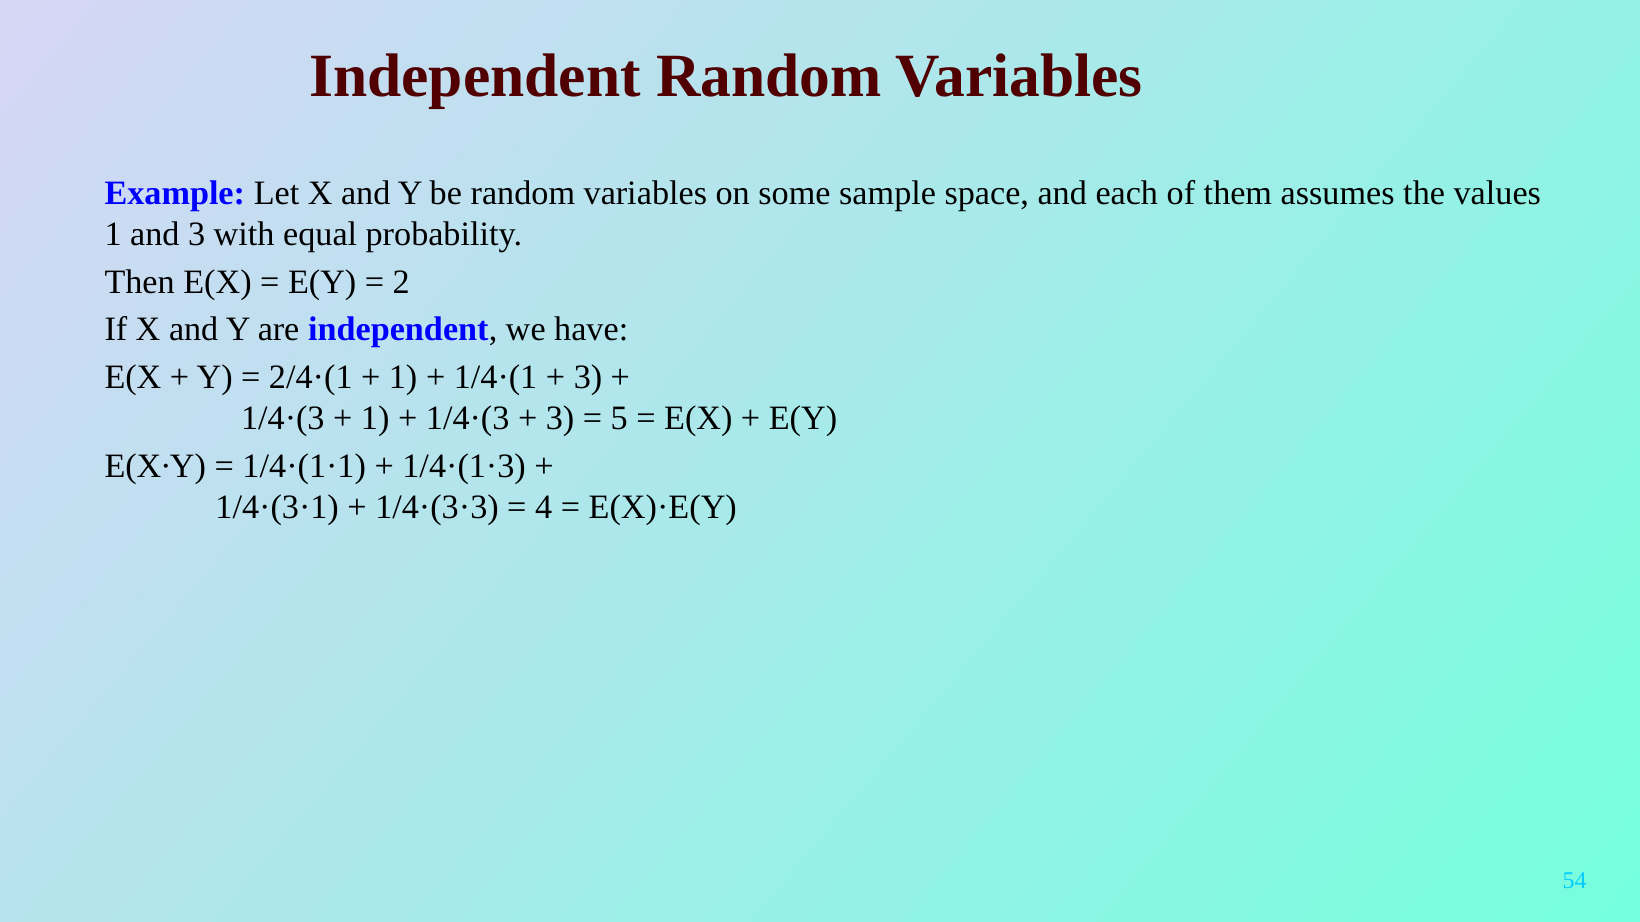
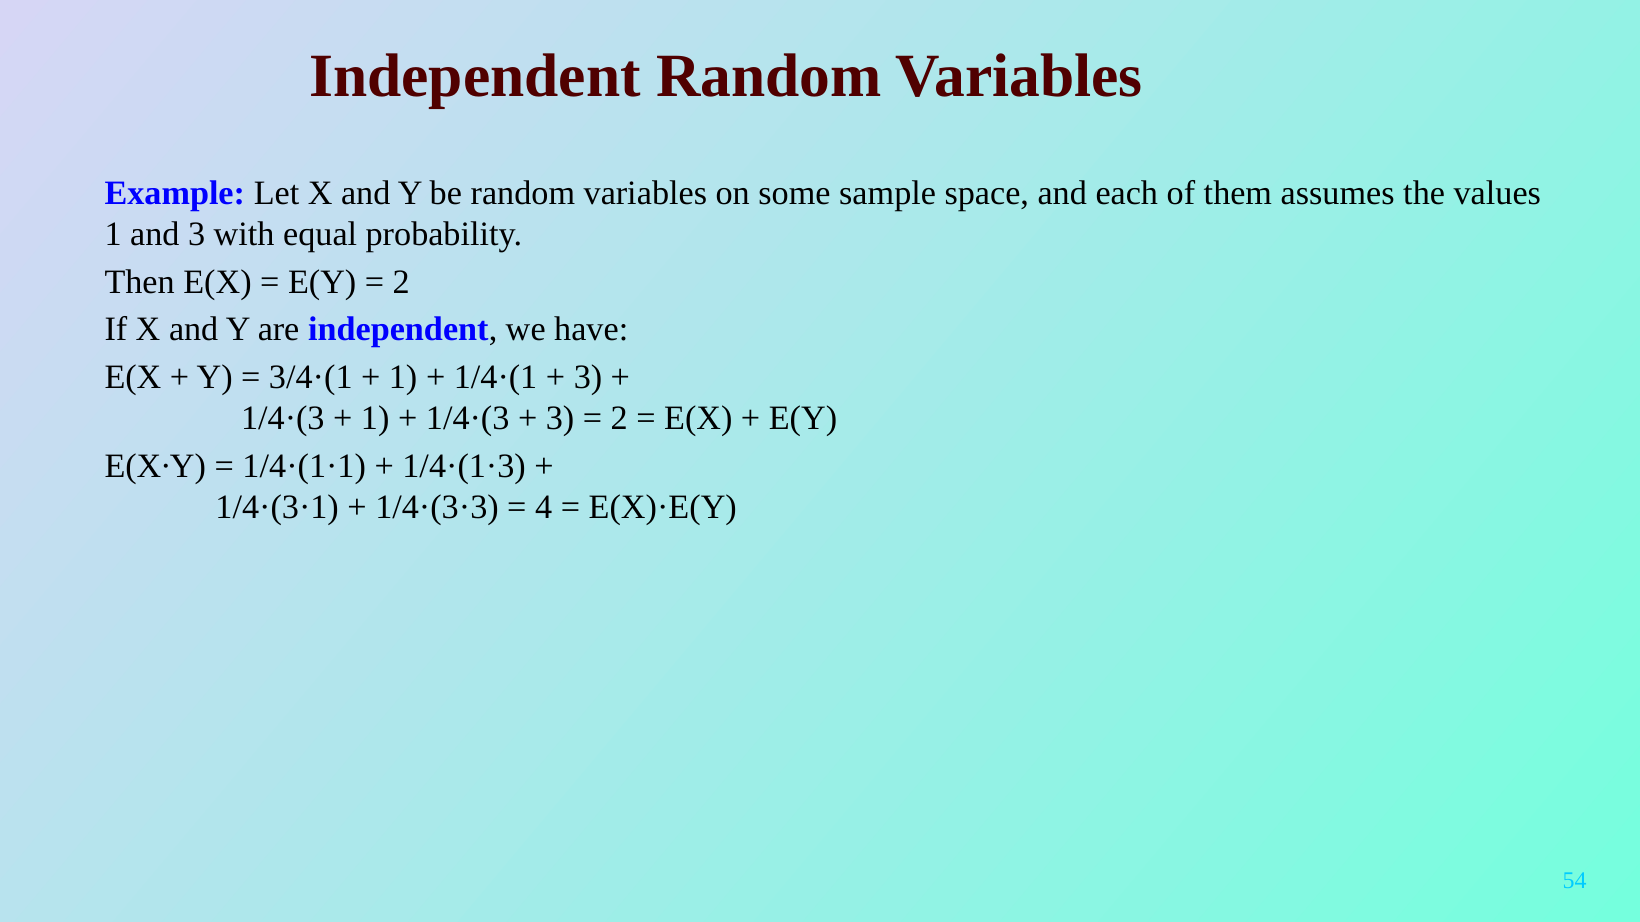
2/4·(1: 2/4·(1 -> 3/4·(1
5 at (619, 419): 5 -> 2
